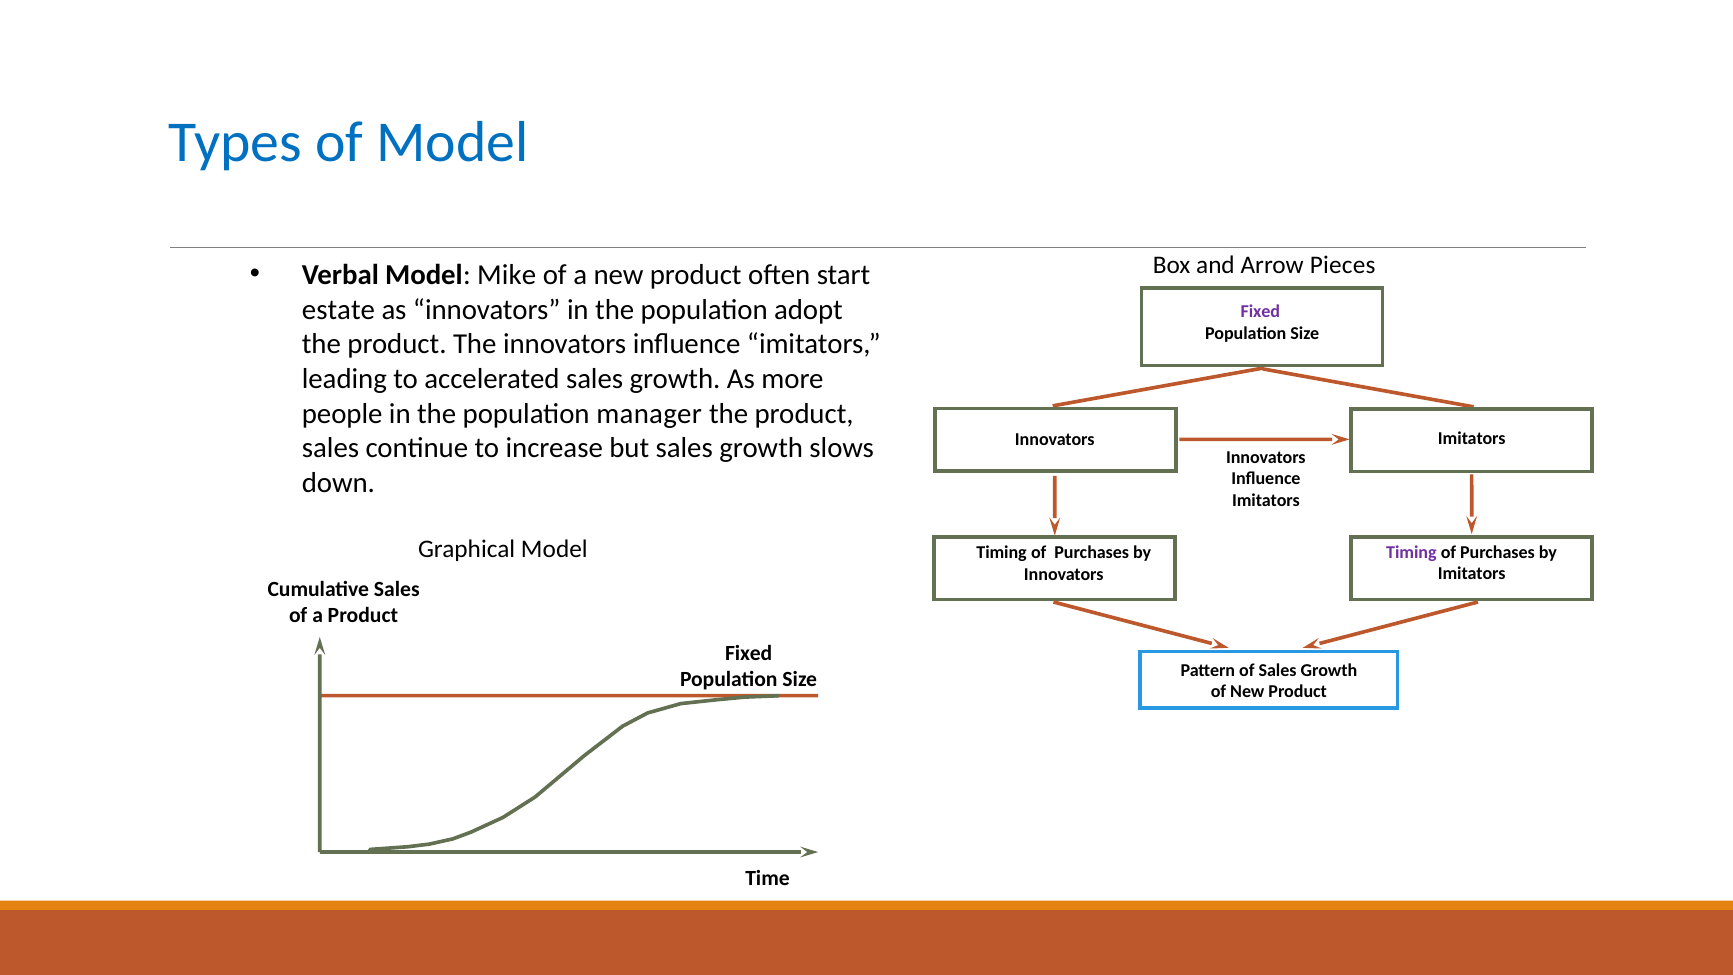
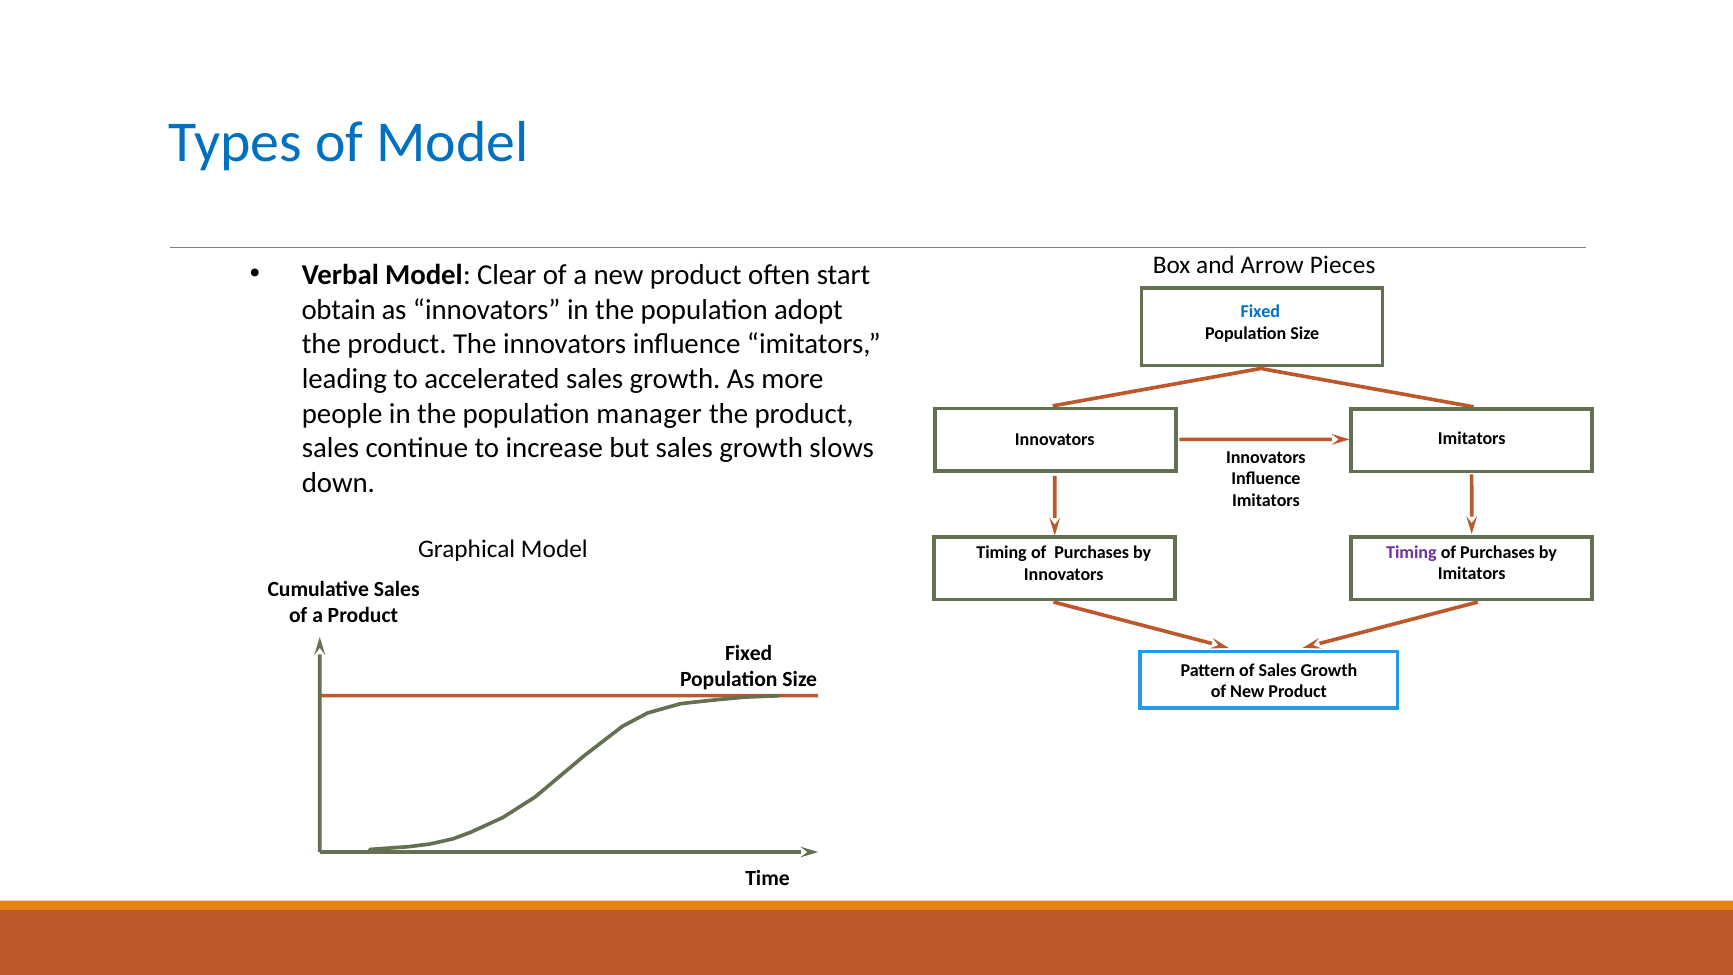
Mike: Mike -> Clear
estate: estate -> obtain
Fixed at (1260, 311) colour: purple -> blue
